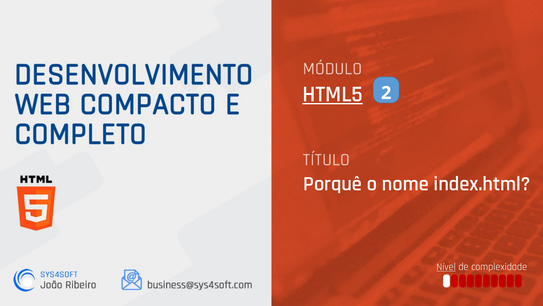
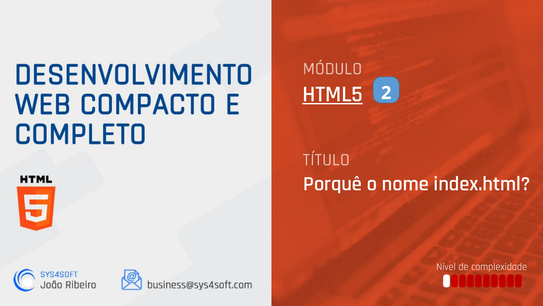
Nível underline: present -> none
